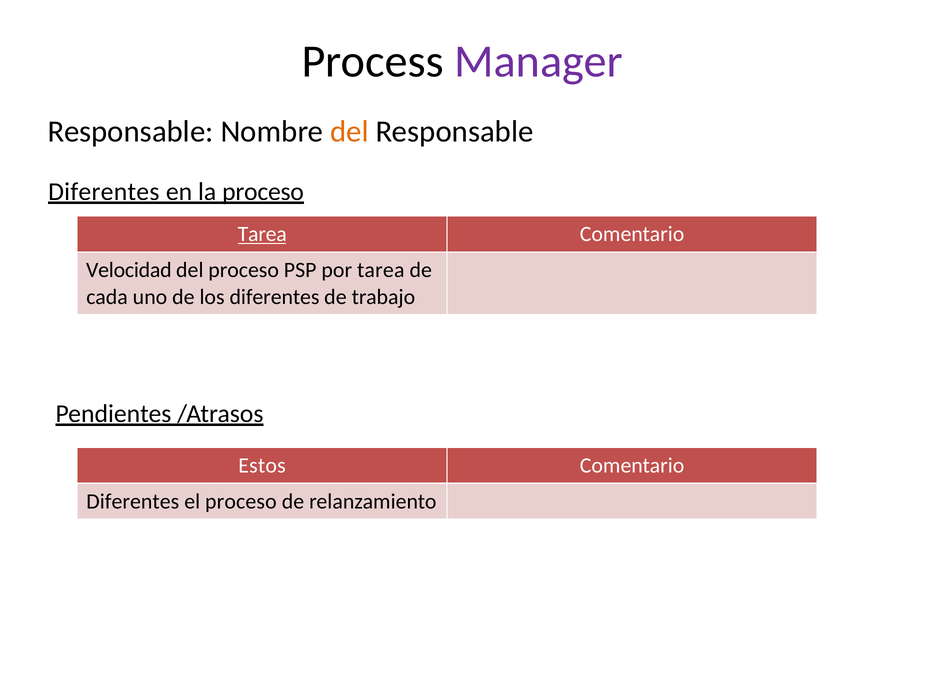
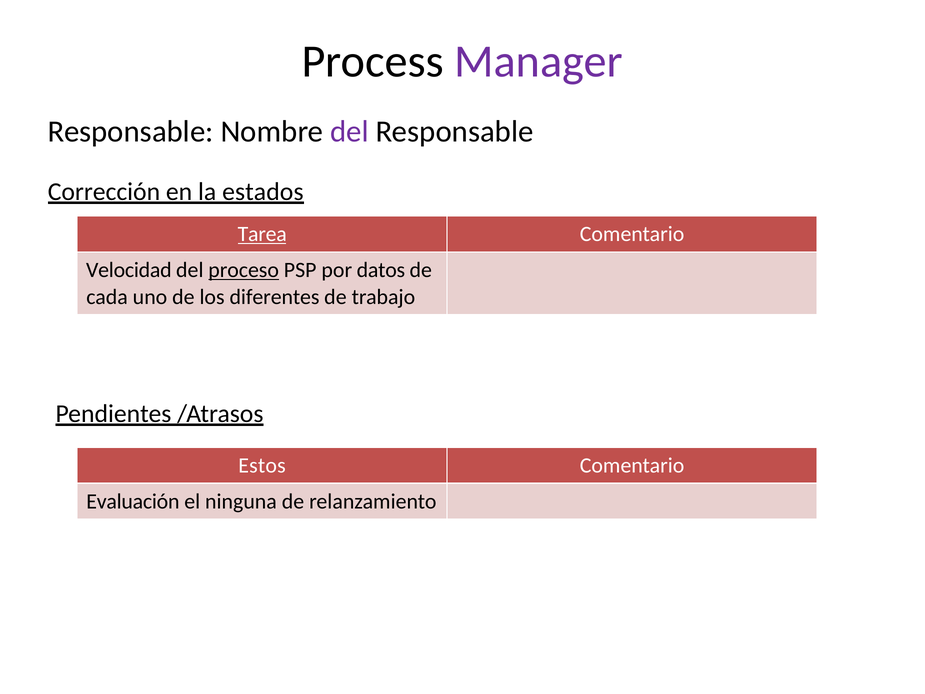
del at (349, 132) colour: orange -> purple
Diferentes at (104, 192): Diferentes -> Corrección
la proceso: proceso -> estados
proceso at (244, 270) underline: none -> present
por tarea: tarea -> datos
Diferentes at (133, 501): Diferentes -> Evaluación
el proceso: proceso -> ninguna
